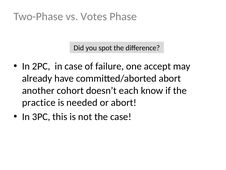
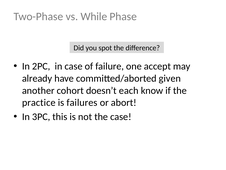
Votes: Votes -> While
committed/aborted abort: abort -> given
needed: needed -> failures
